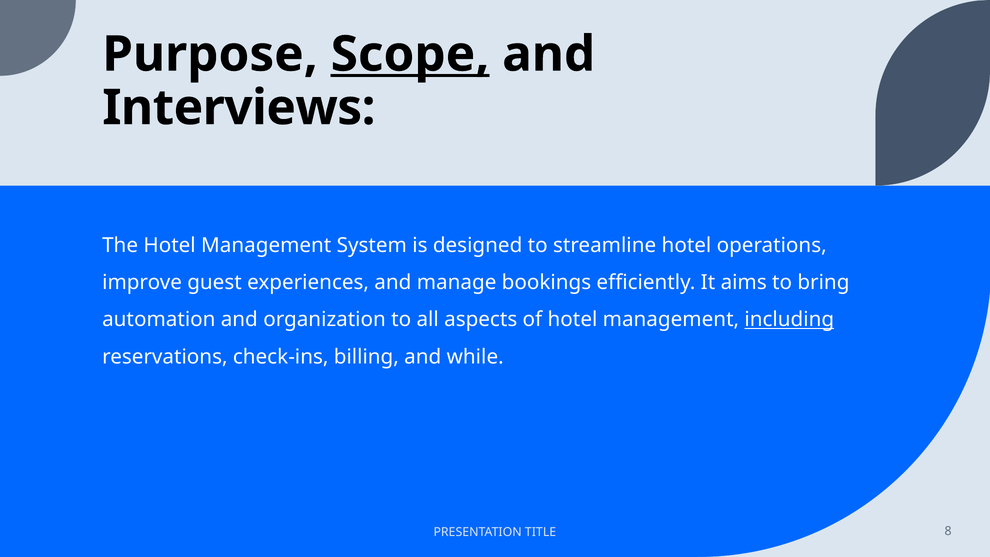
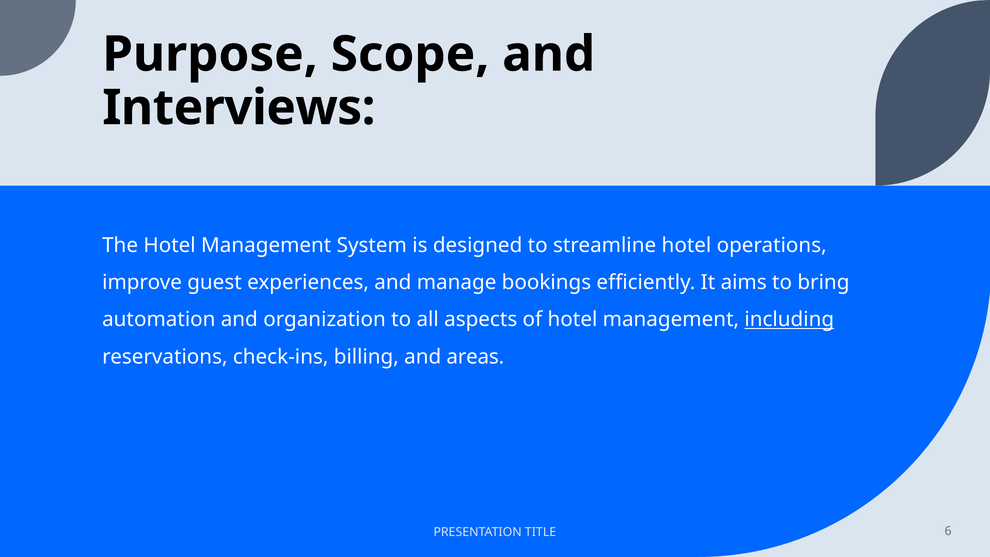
Scope underline: present -> none
while: while -> areas
8: 8 -> 6
